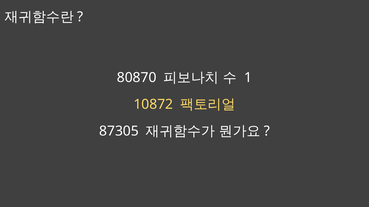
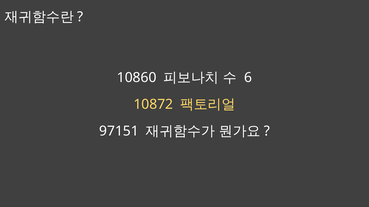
80870: 80870 -> 10860
1: 1 -> 6
87305: 87305 -> 97151
